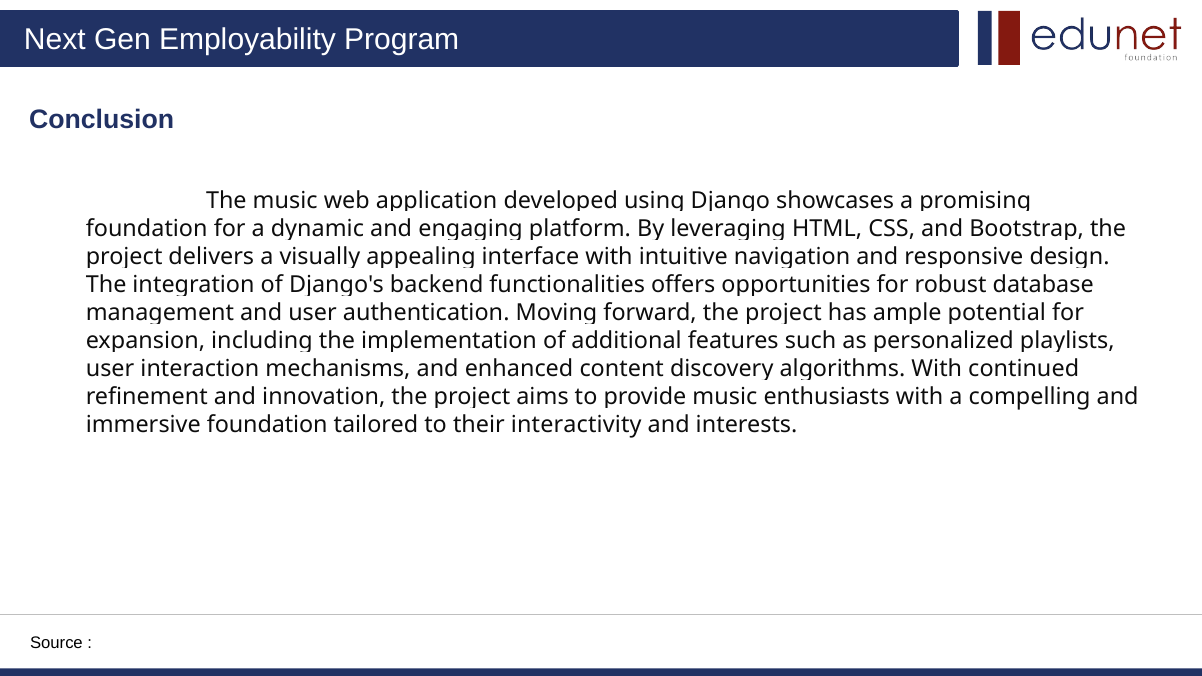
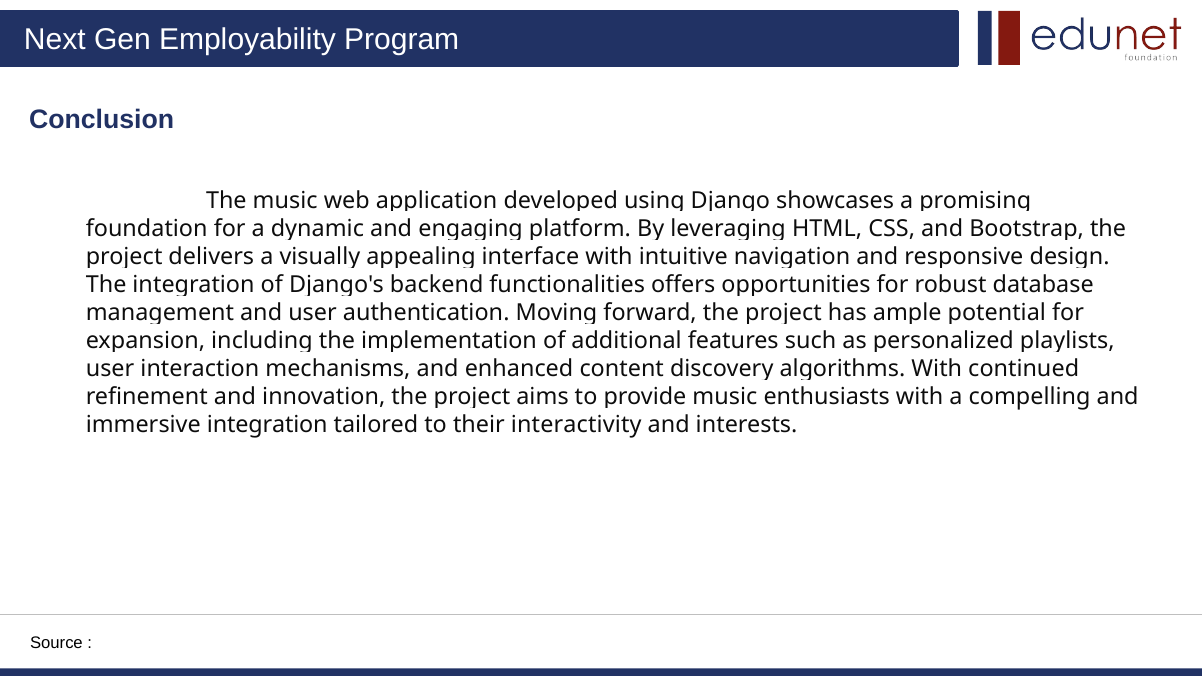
immersive foundation: foundation -> integration
